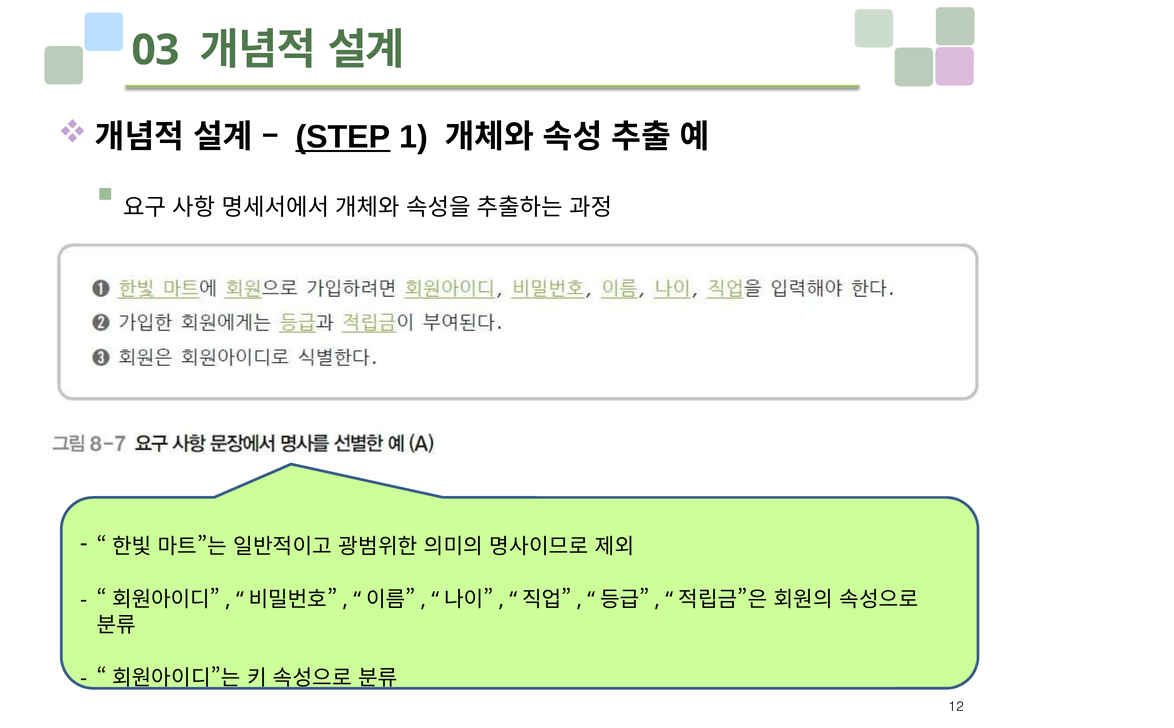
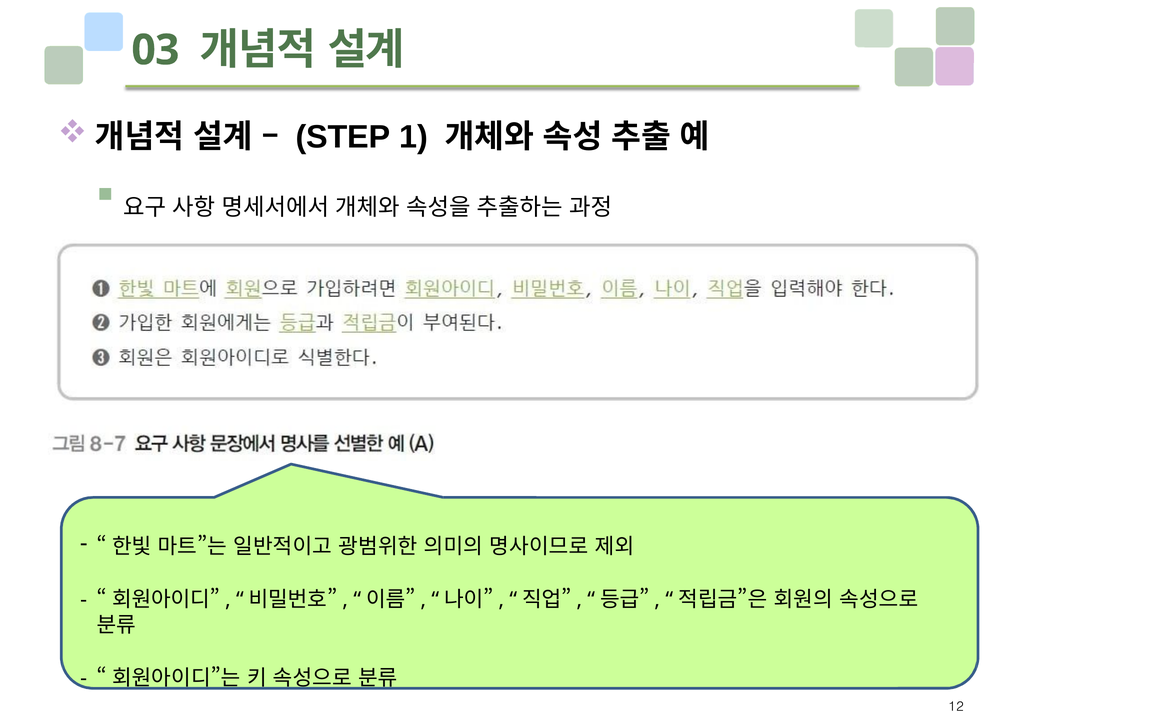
STEP underline: present -> none
